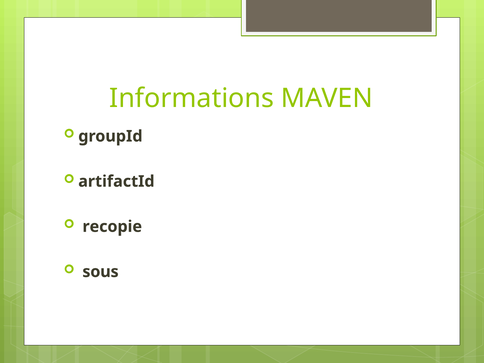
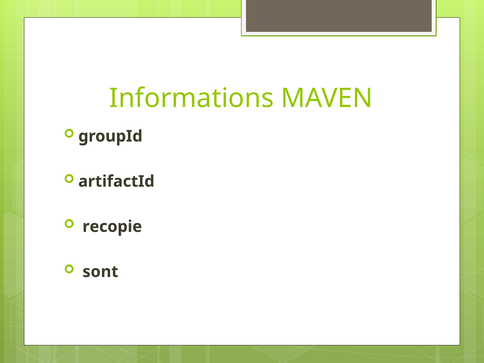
sous: sous -> sont
